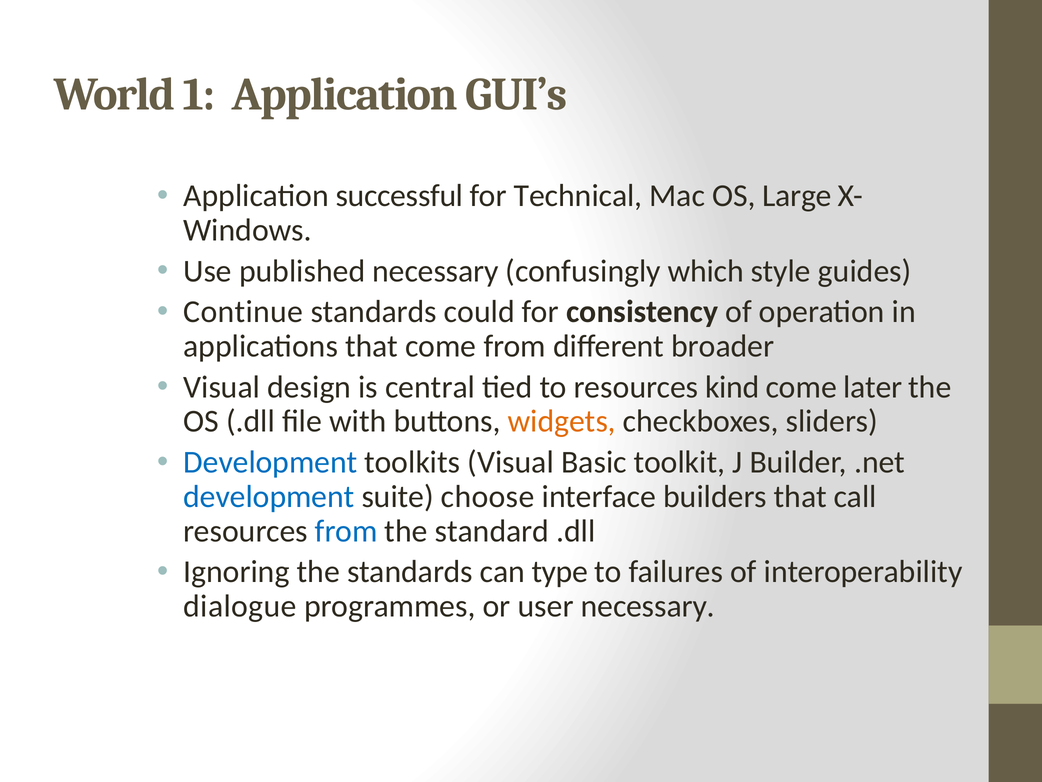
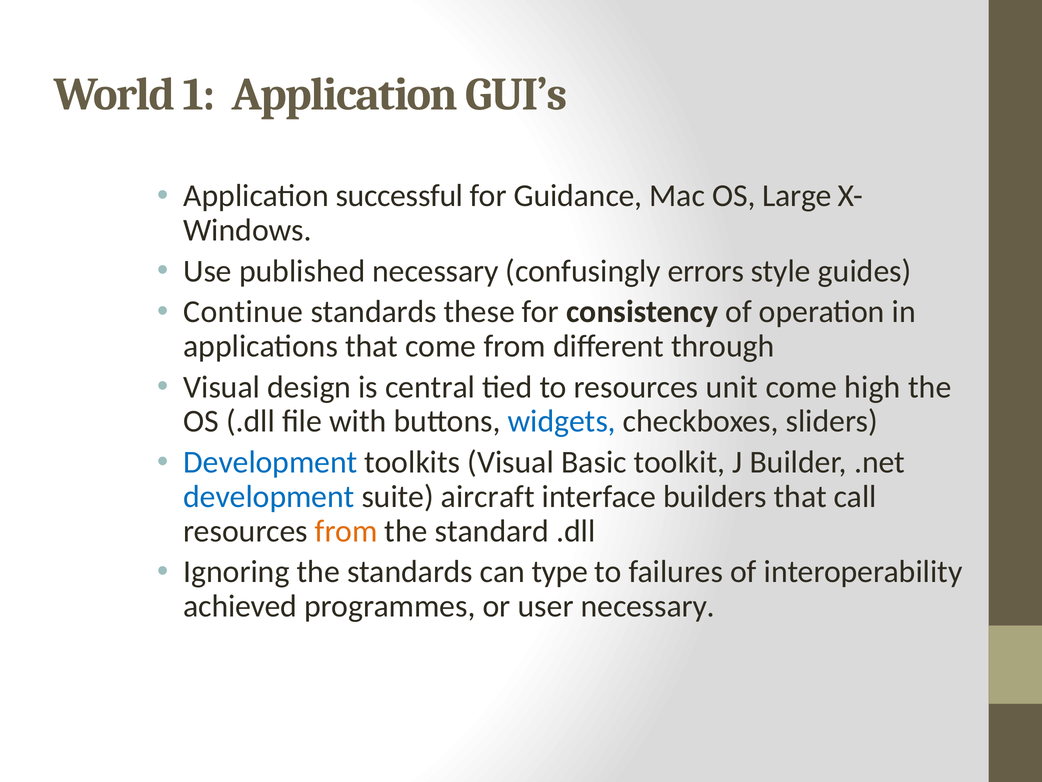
Technical: Technical -> Guidance
which: which -> errors
could: could -> these
broader: broader -> through
kind: kind -> unit
later: later -> high
widgets colour: orange -> blue
choose: choose -> aircraft
from at (346, 531) colour: blue -> orange
dialogue: dialogue -> achieved
